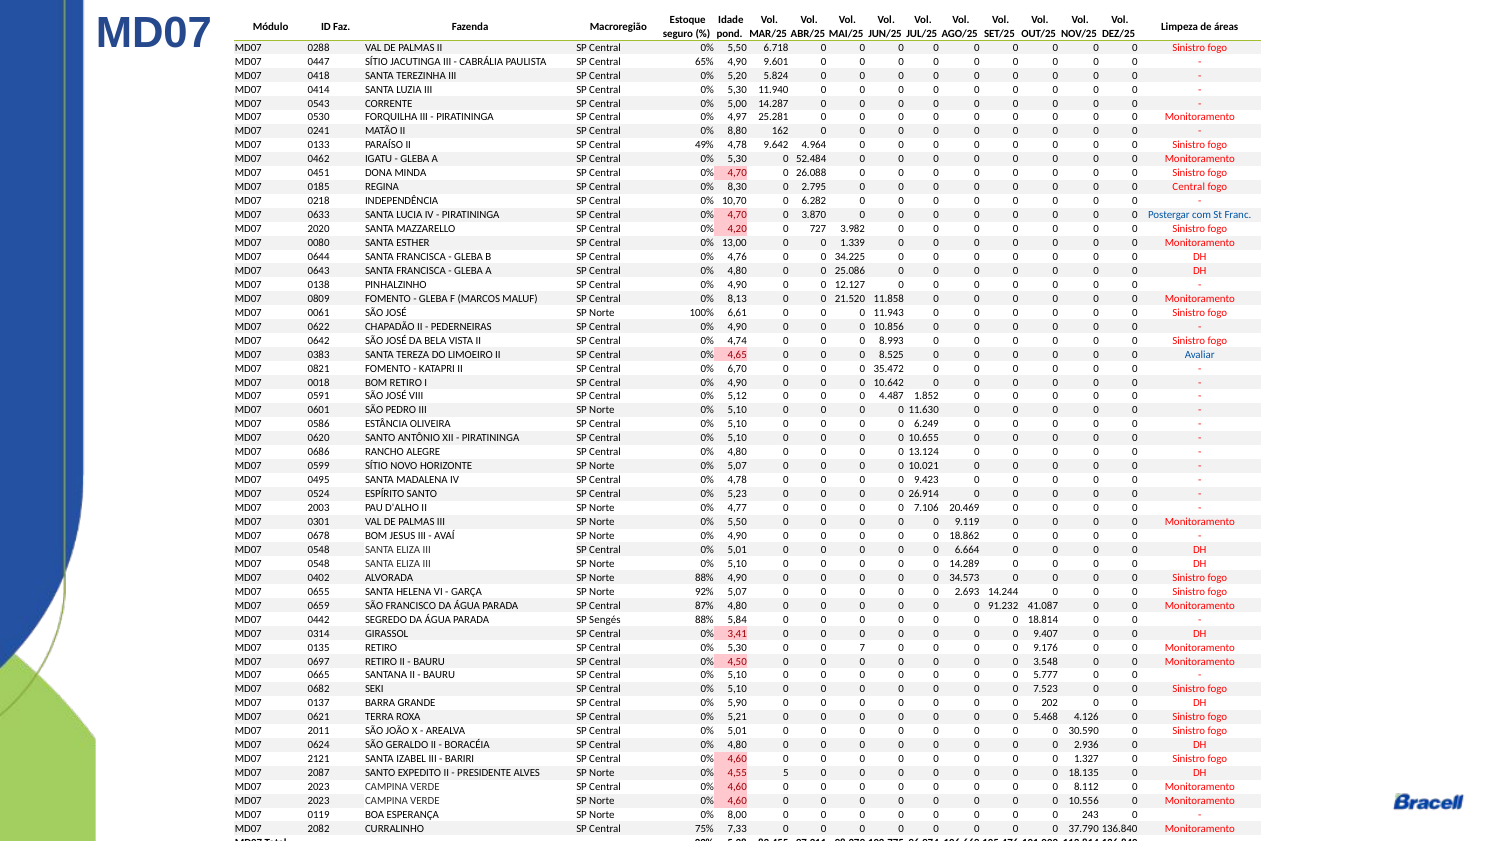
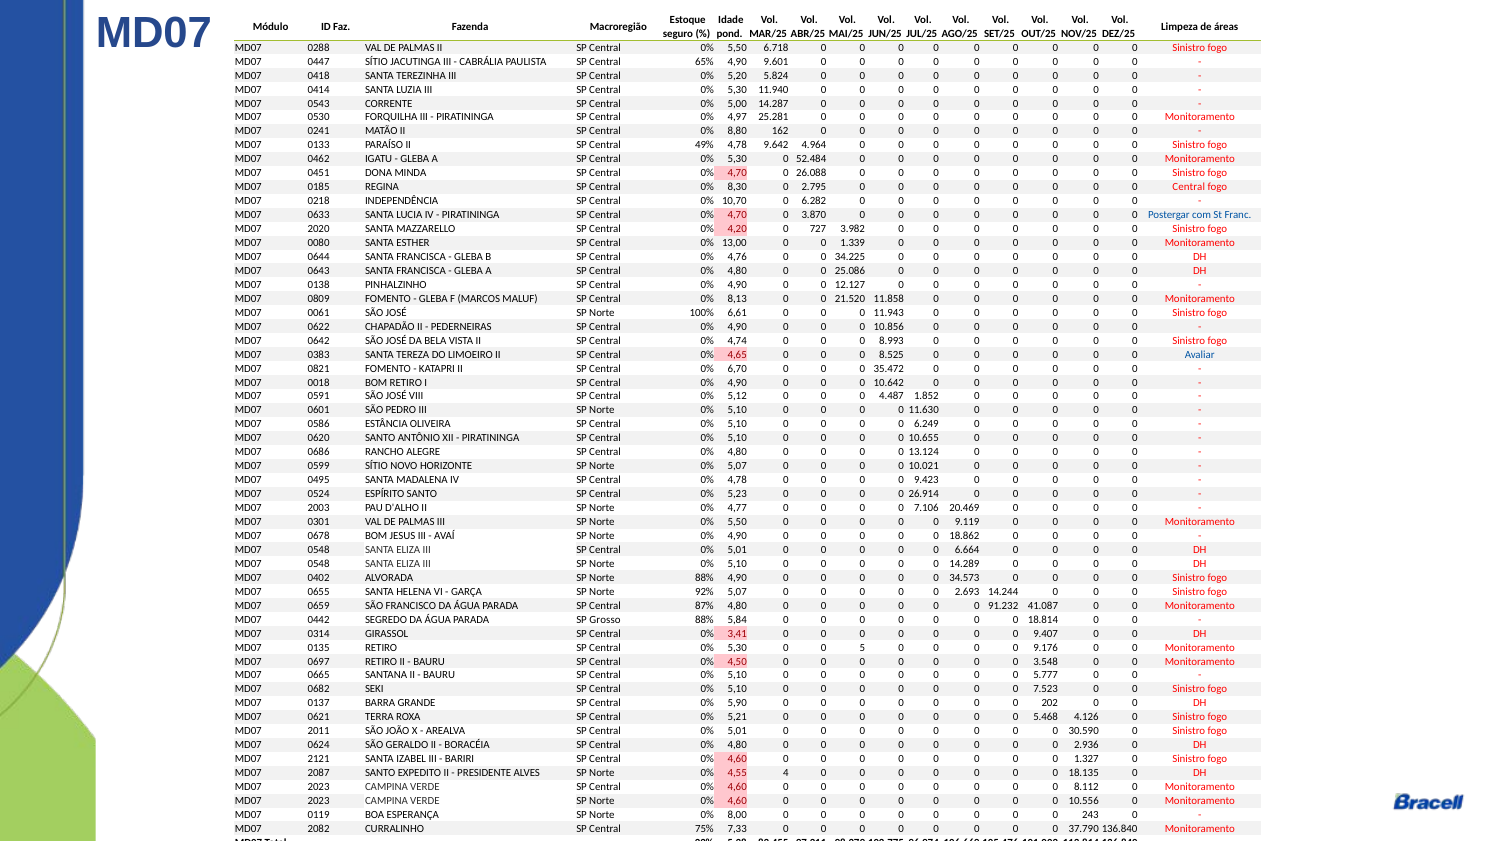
Sengés: Sengés -> Grosso
7: 7 -> 5
5: 5 -> 4
